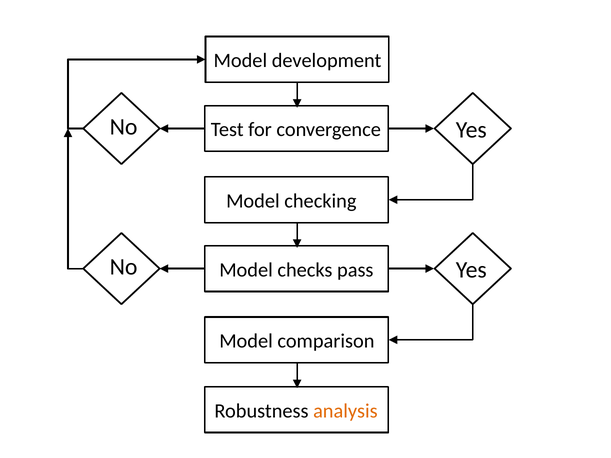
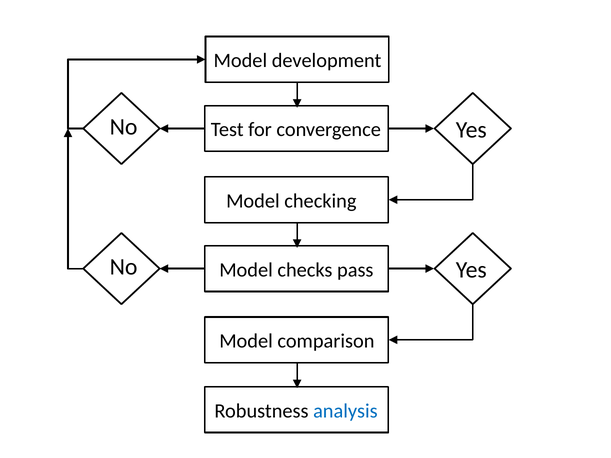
analysis colour: orange -> blue
